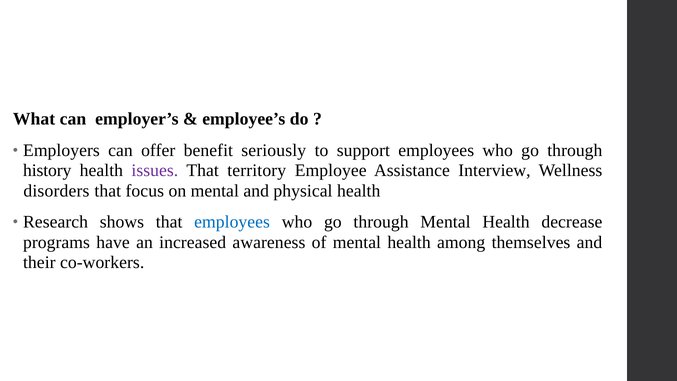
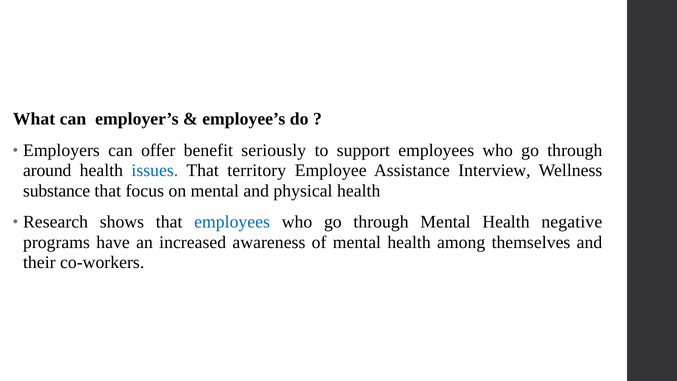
history: history -> around
issues colour: purple -> blue
disorders: disorders -> substance
decrease: decrease -> negative
